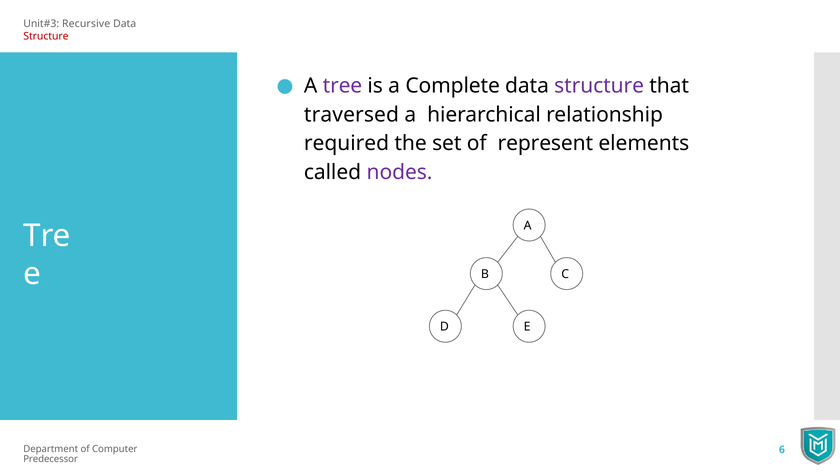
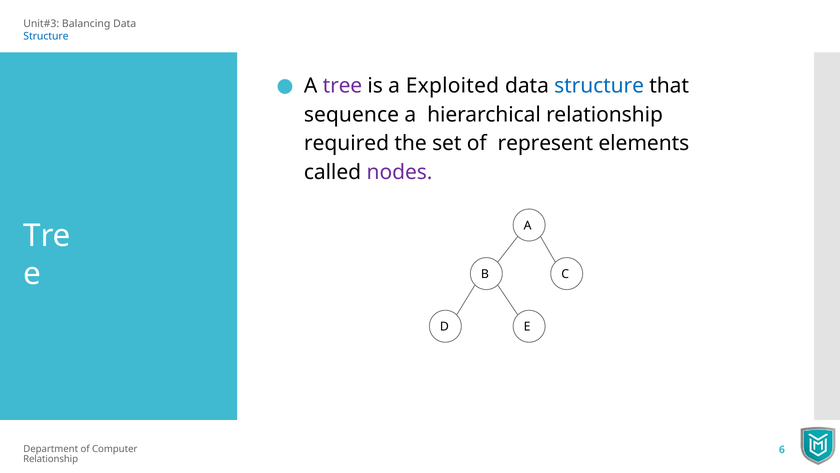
Recursive: Recursive -> Balancing
Structure at (46, 36) colour: red -> blue
Complete: Complete -> Exploited
structure at (599, 86) colour: purple -> blue
traversed: traversed -> sequence
Predecessor at (51, 458): Predecessor -> Relationship
